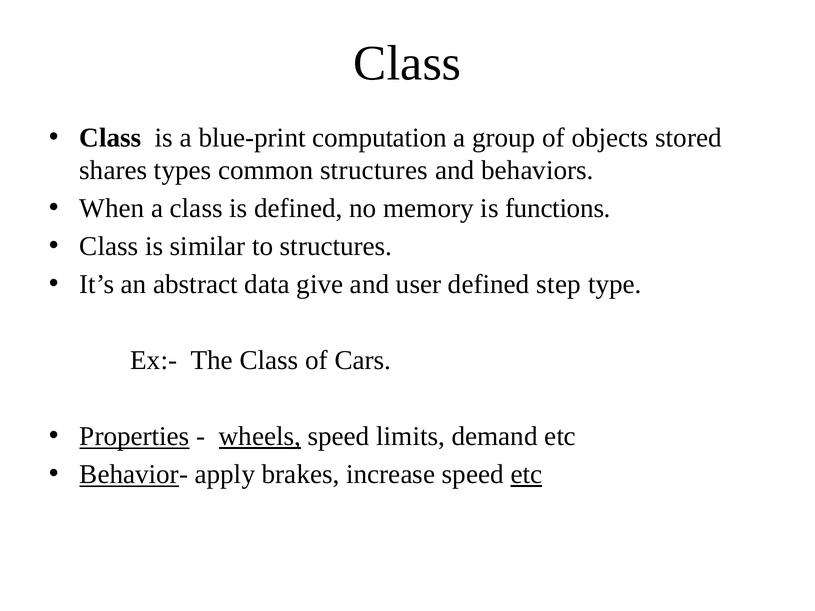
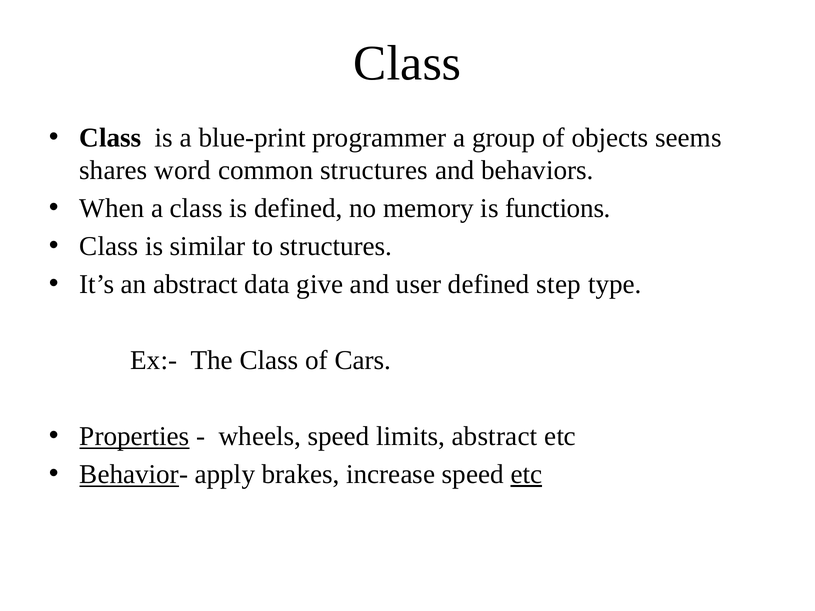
computation: computation -> programmer
stored: stored -> seems
types: types -> word
wheels underline: present -> none
limits demand: demand -> abstract
